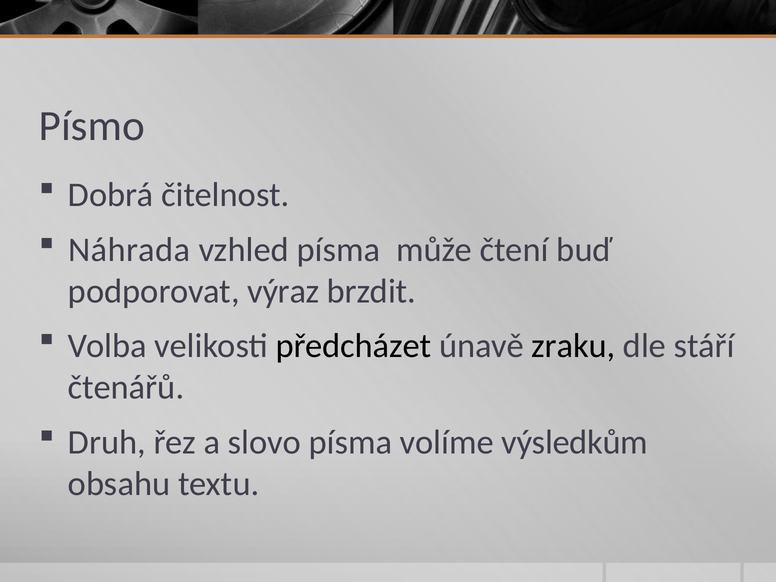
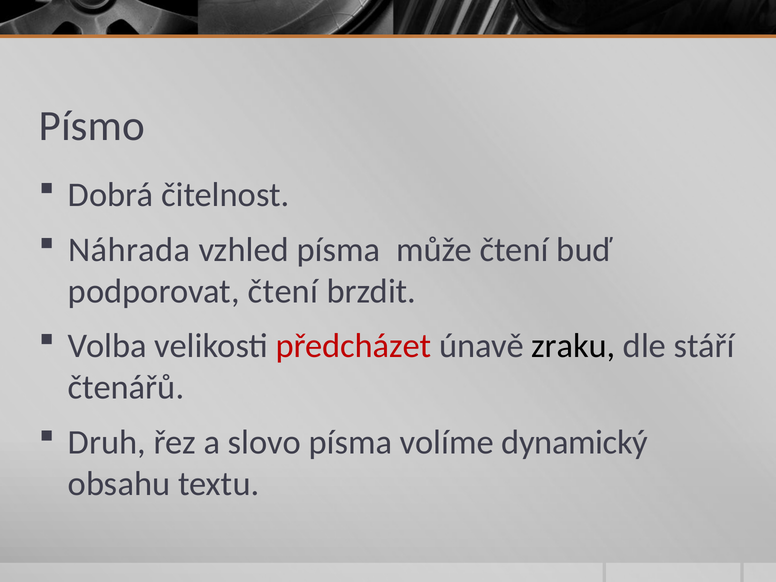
podporovat výraz: výraz -> čtení
předcházet colour: black -> red
výsledkům: výsledkům -> dynamický
